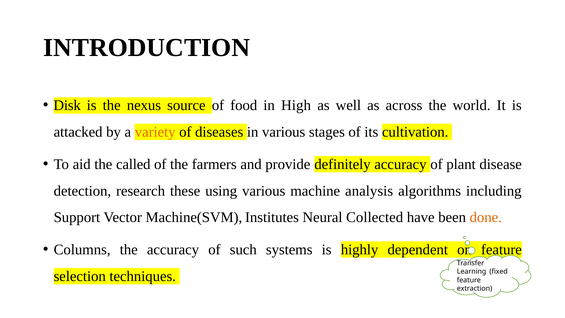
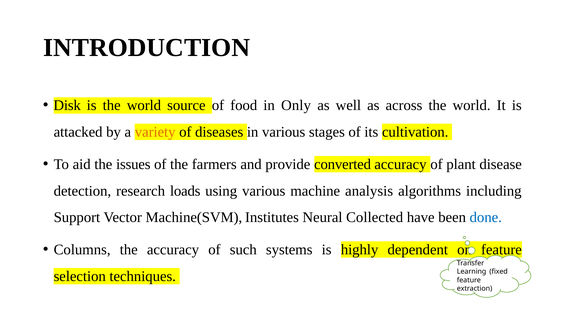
is the nexus: nexus -> world
High: High -> Only
called: called -> issues
definitely: definitely -> converted
these: these -> loads
done colour: orange -> blue
